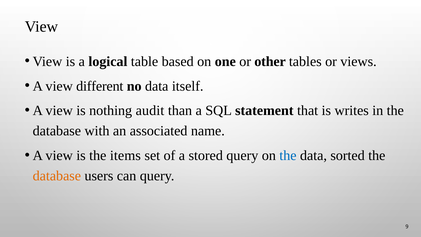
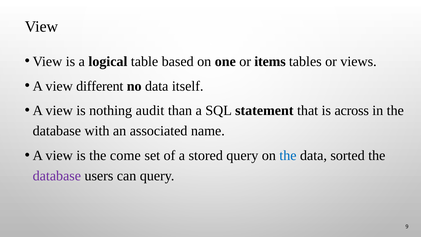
other: other -> items
writes: writes -> across
items: items -> come
database at (57, 176) colour: orange -> purple
